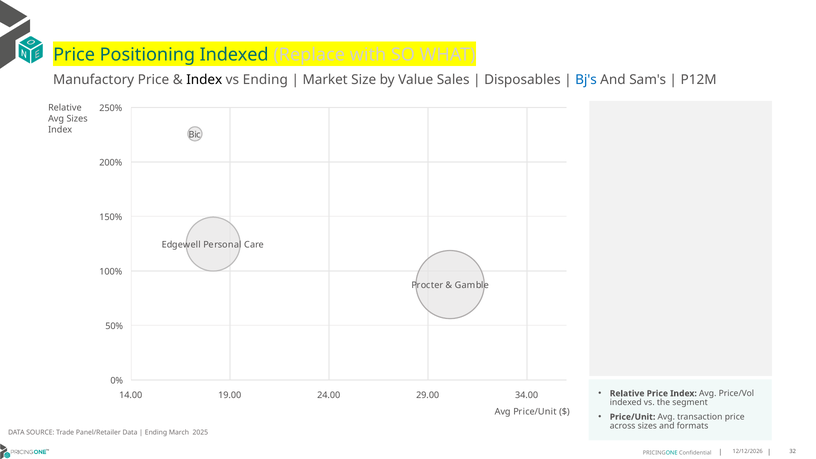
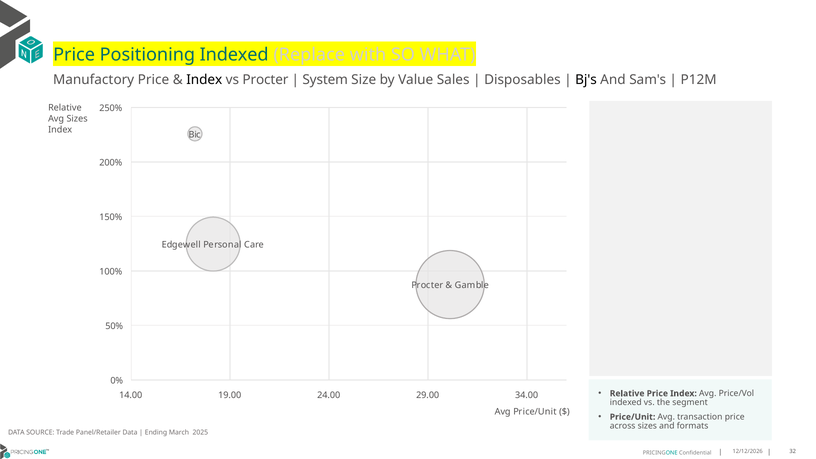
vs Ending: Ending -> Procter
Market: Market -> System
Bj's colour: blue -> black
